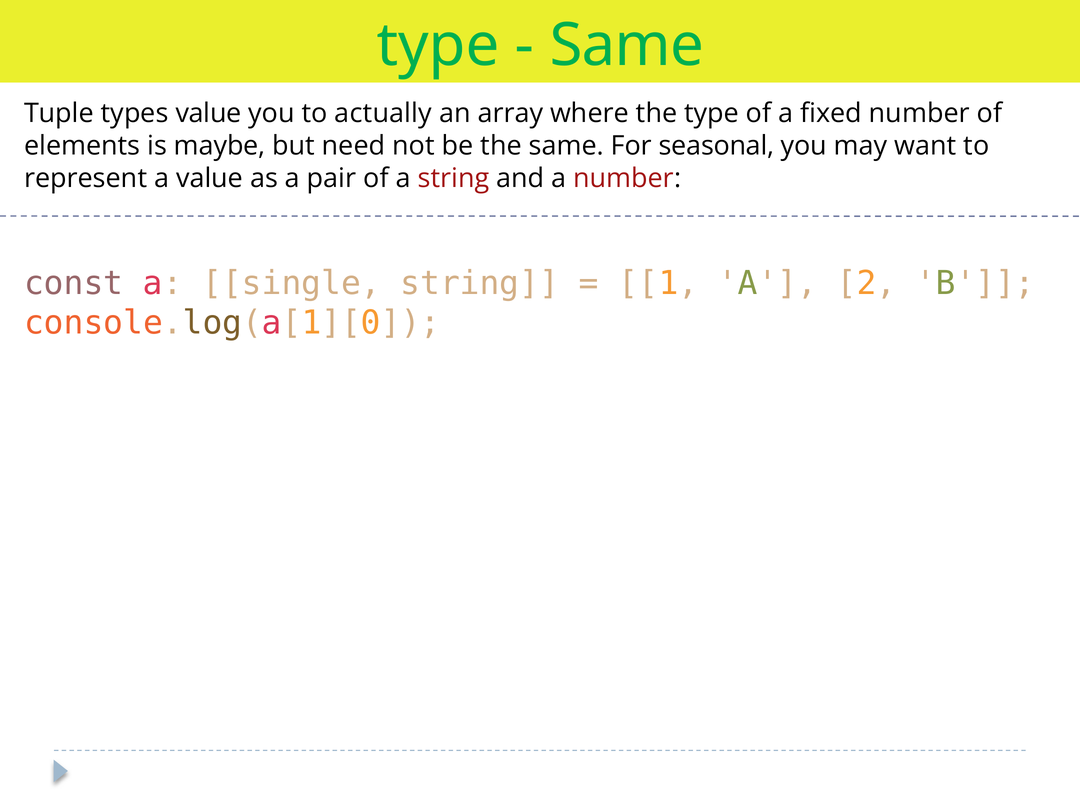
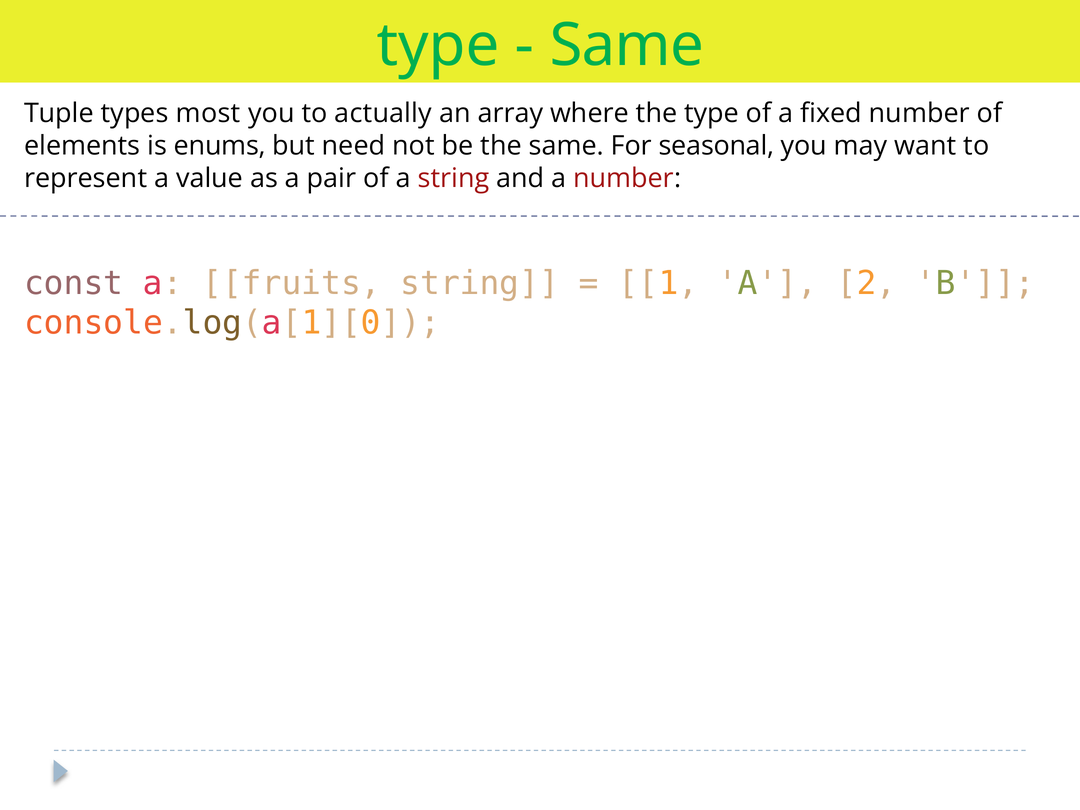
types value: value -> most
maybe: maybe -> enums
single: single -> fruits
